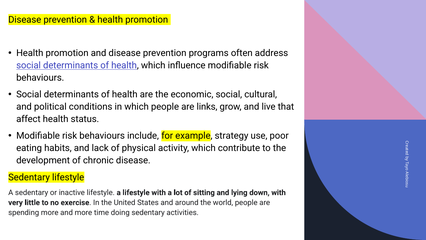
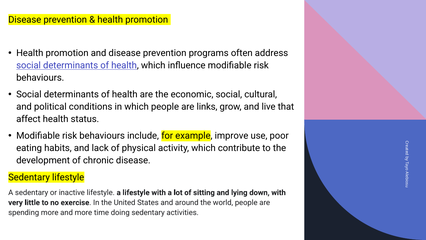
strategy: strategy -> improve
